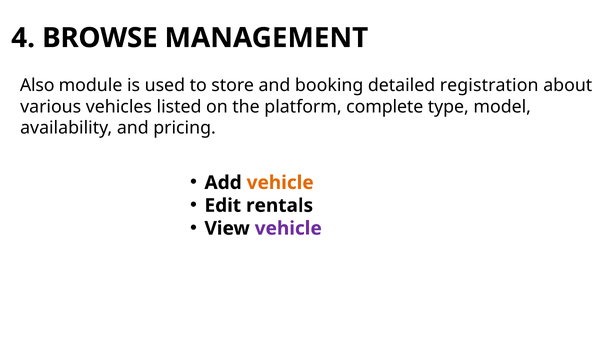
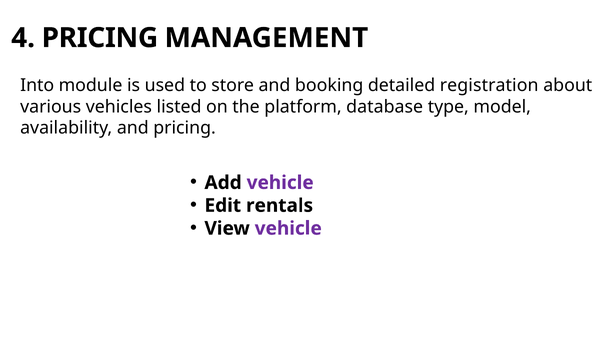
4 BROWSE: BROWSE -> PRICING
Also: Also -> Into
complete: complete -> database
vehicle at (280, 182) colour: orange -> purple
